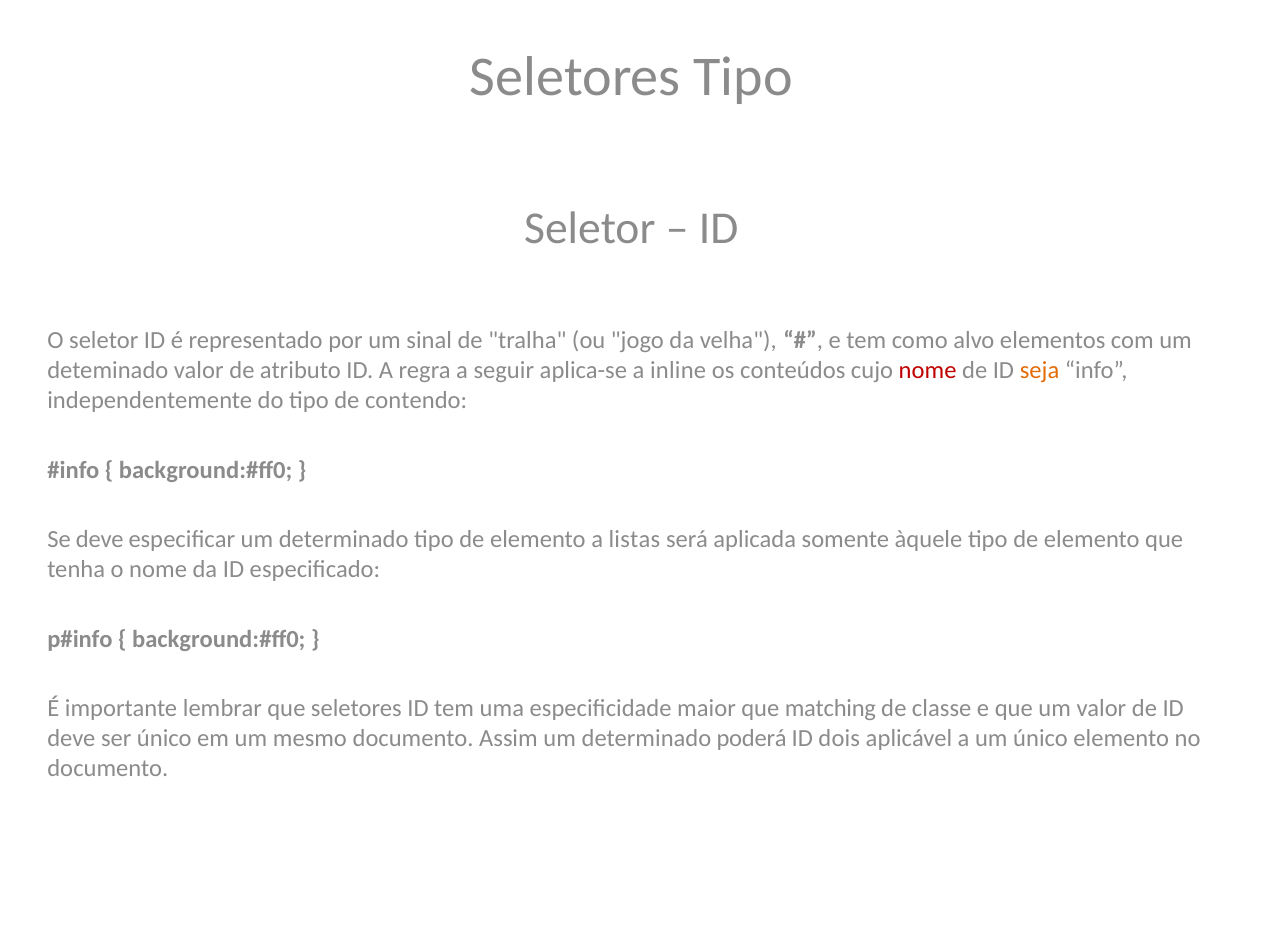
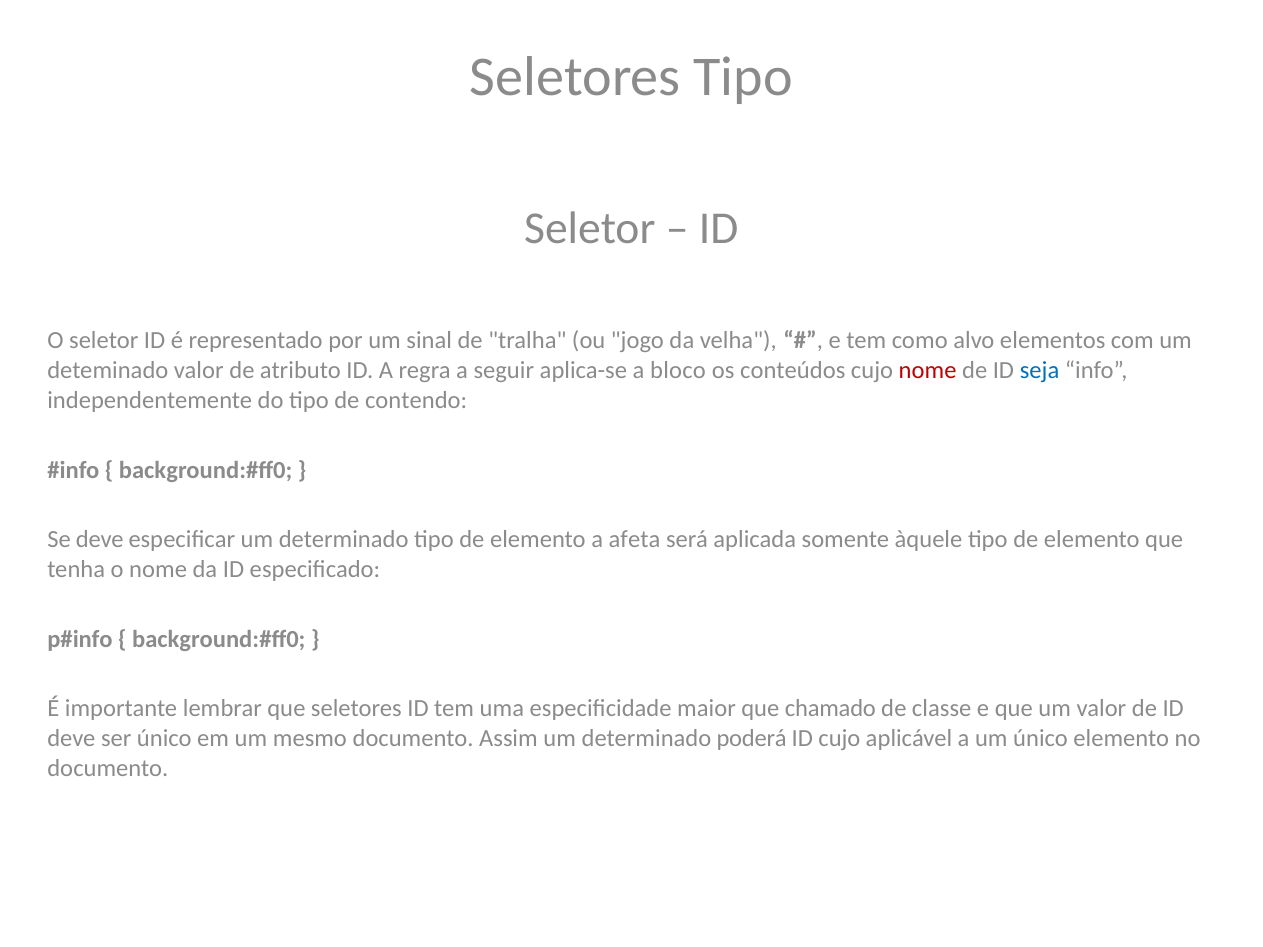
inline: inline -> bloco
seja colour: orange -> blue
listas: listas -> afeta
matching: matching -> chamado
ID dois: dois -> cujo
